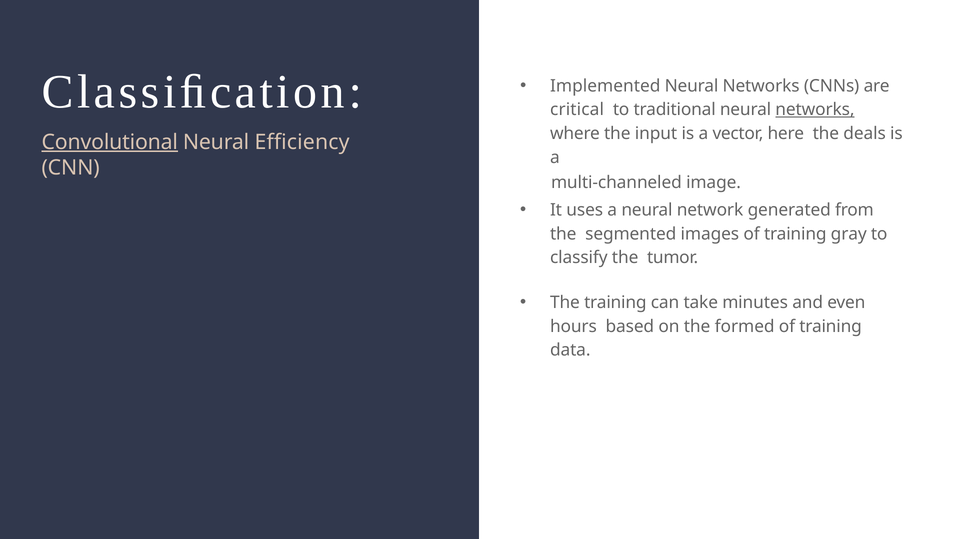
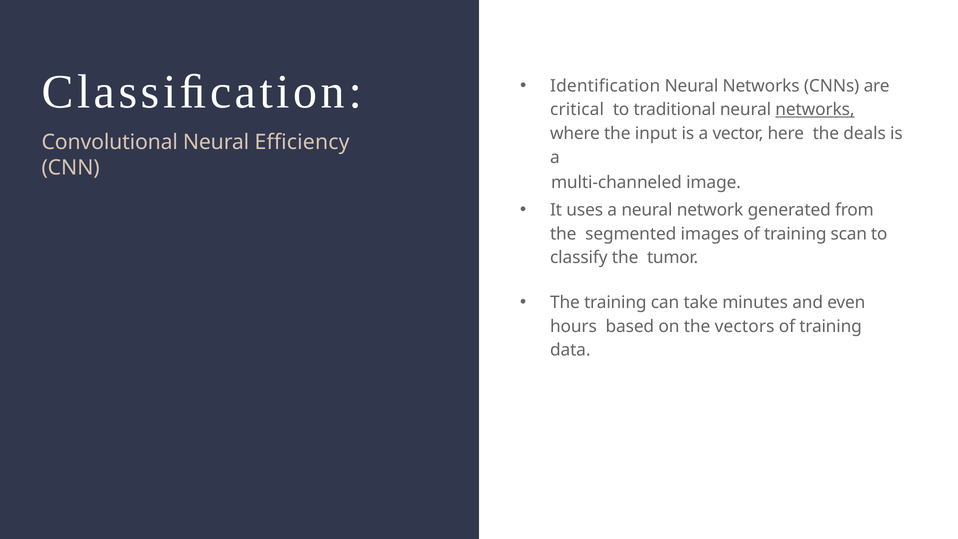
Implemented: Implemented -> Identification
Convolutional underline: present -> none
gray: gray -> scan
formed: formed -> vectors
